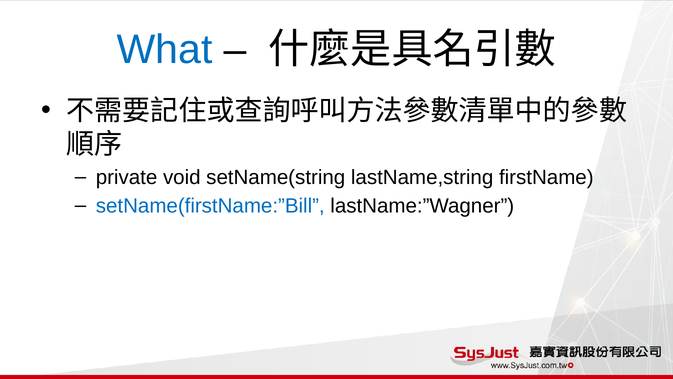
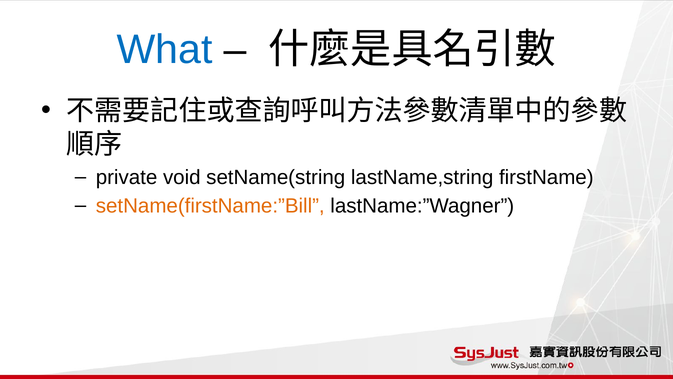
setName(firstName:”Bill colour: blue -> orange
